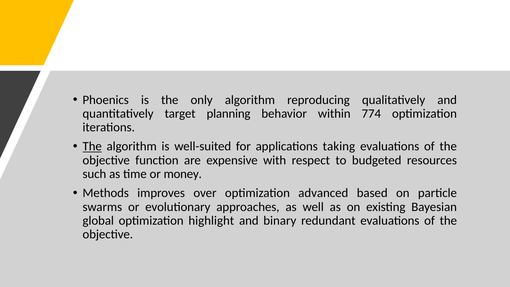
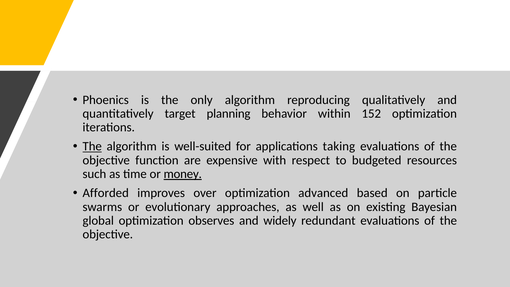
774: 774 -> 152
money underline: none -> present
Methods: Methods -> Afforded
highlight: highlight -> observes
binary: binary -> widely
